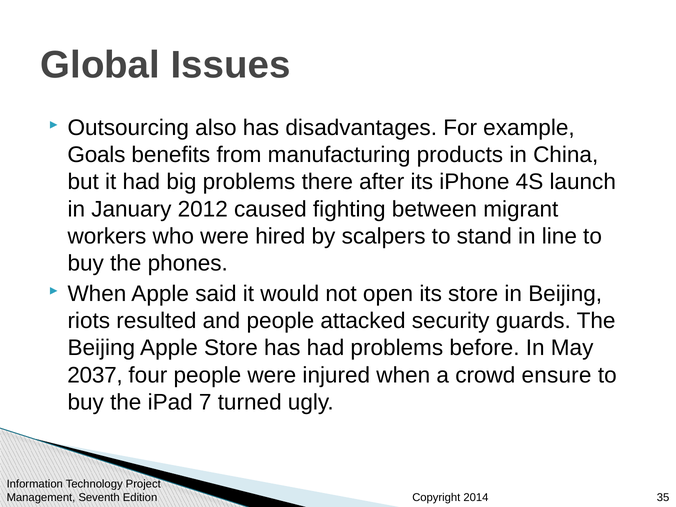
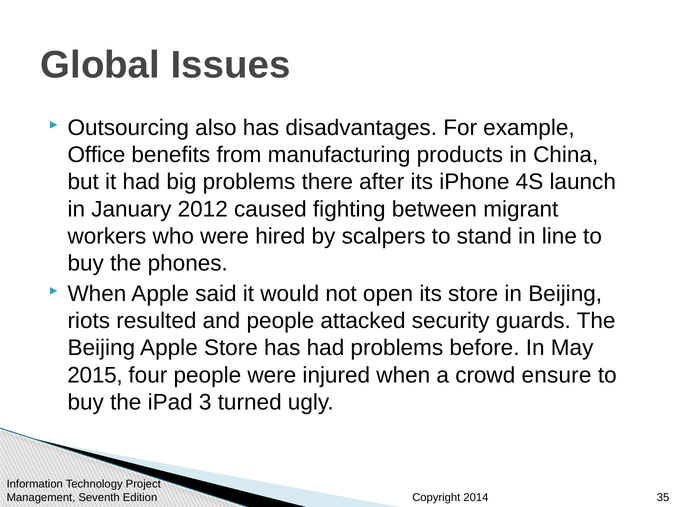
Goals: Goals -> Office
2037: 2037 -> 2015
7: 7 -> 3
